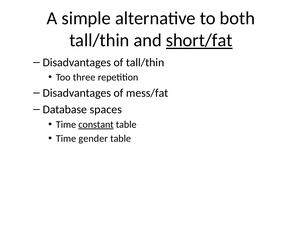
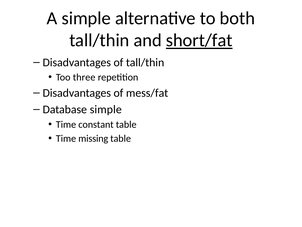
Database spaces: spaces -> simple
constant underline: present -> none
gender: gender -> missing
